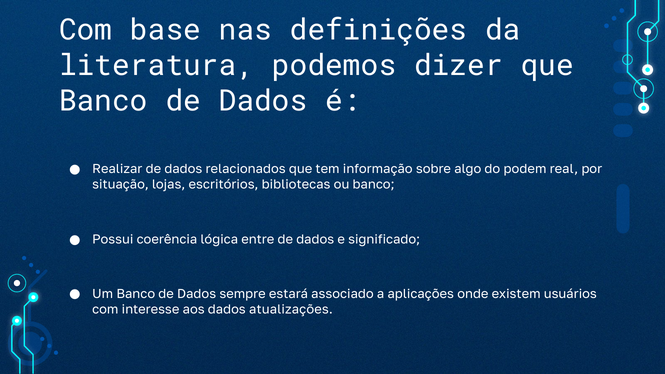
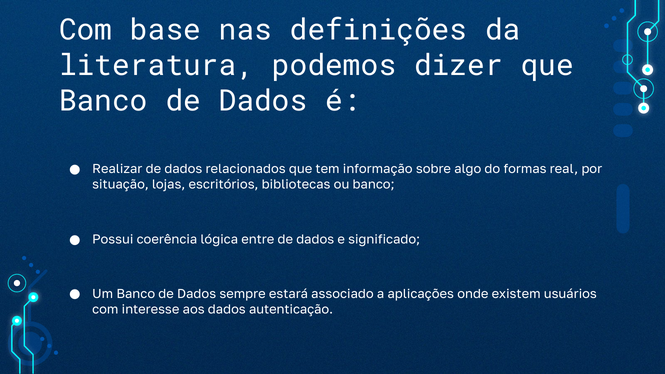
podem: podem -> formas
atualizações: atualizações -> autenticação
